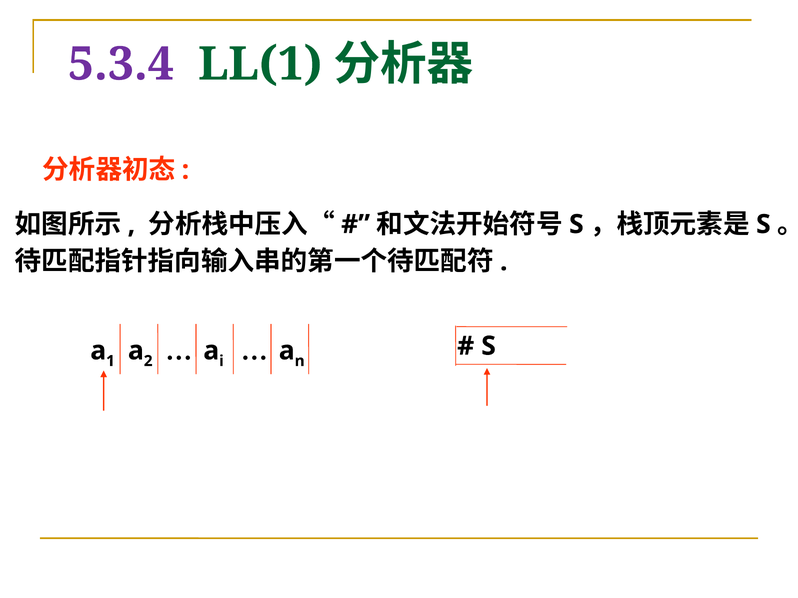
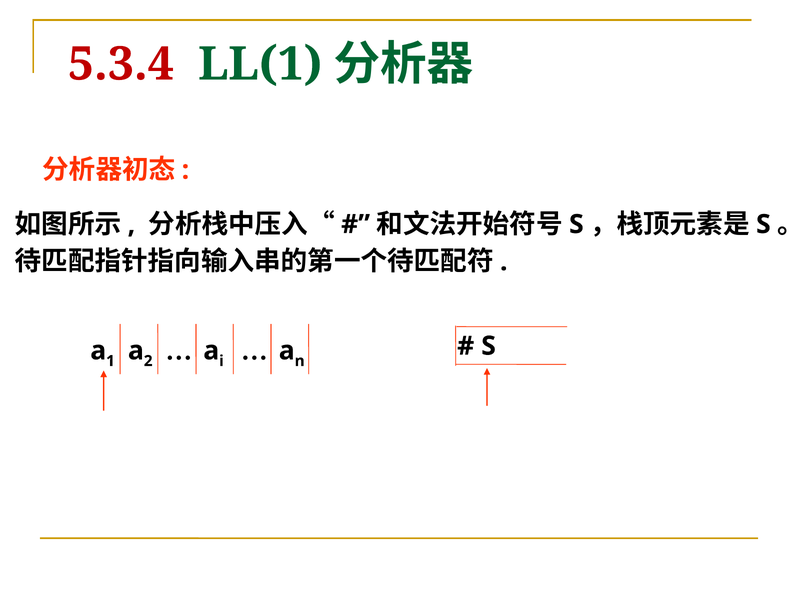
5.3.4 colour: purple -> red
